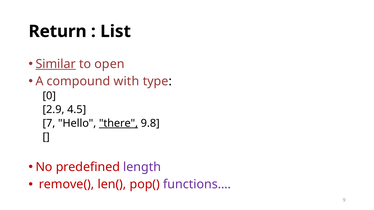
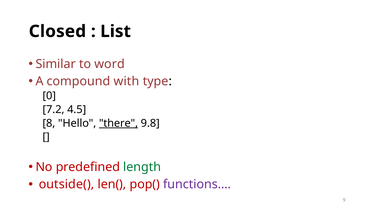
Return: Return -> Closed
Similar underline: present -> none
open: open -> word
2.9: 2.9 -> 7.2
7: 7 -> 8
length colour: purple -> green
remove(: remove( -> outside(
